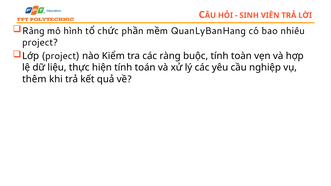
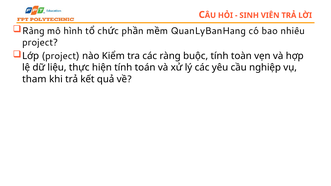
thêm: thêm -> tham
